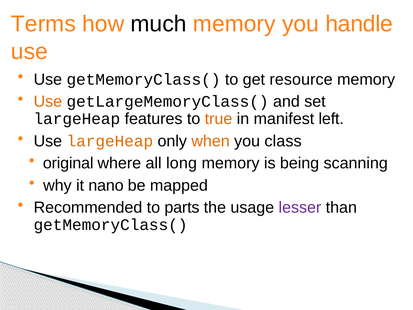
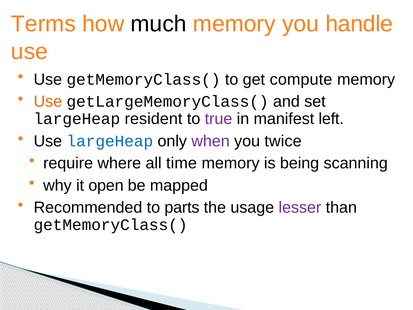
resource: resource -> compute
features: features -> resident
true colour: orange -> purple
largeHeap at (110, 141) colour: orange -> blue
when colour: orange -> purple
class: class -> twice
original: original -> require
long: long -> time
nano: nano -> open
